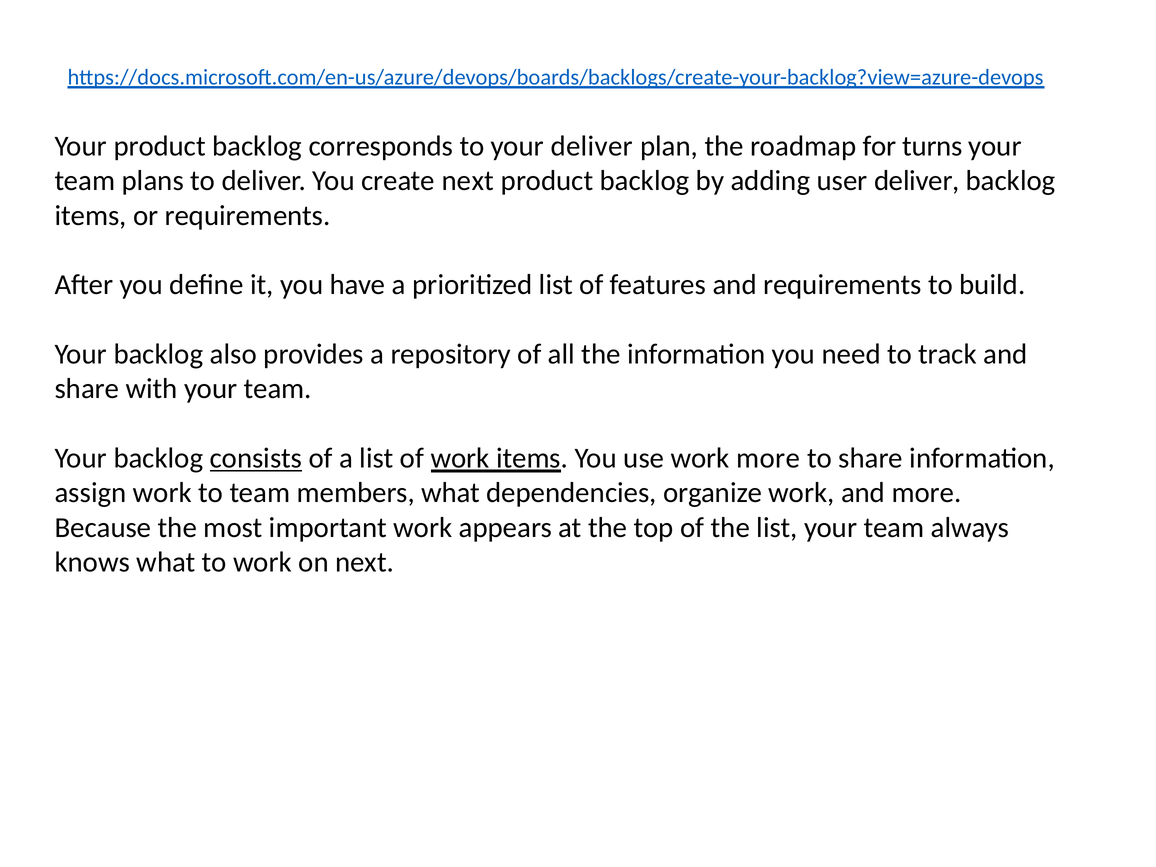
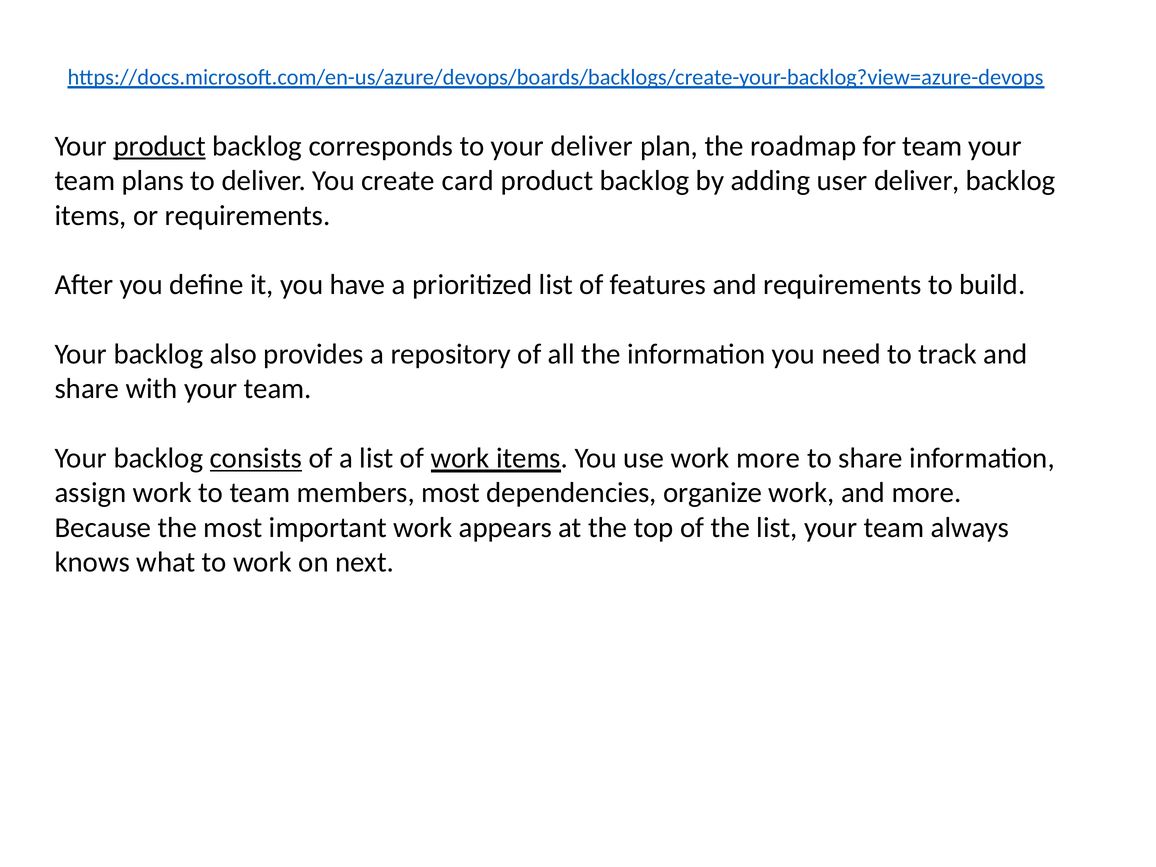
product at (160, 146) underline: none -> present
for turns: turns -> team
create next: next -> card
members what: what -> most
